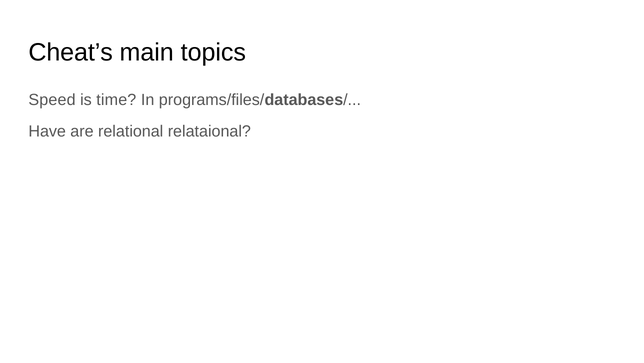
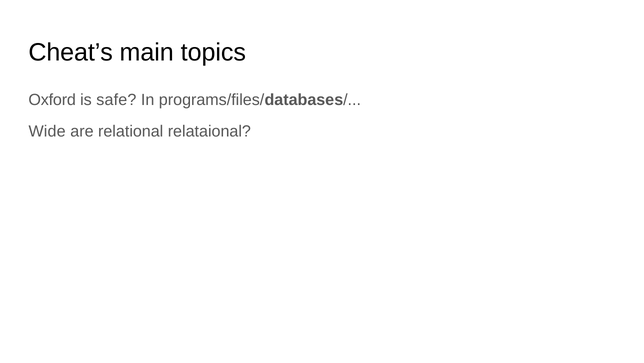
Speed: Speed -> Oxford
time: time -> safe
Have: Have -> Wide
